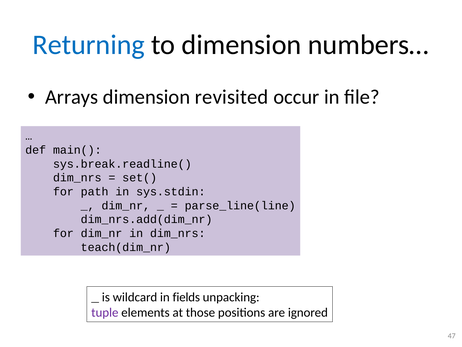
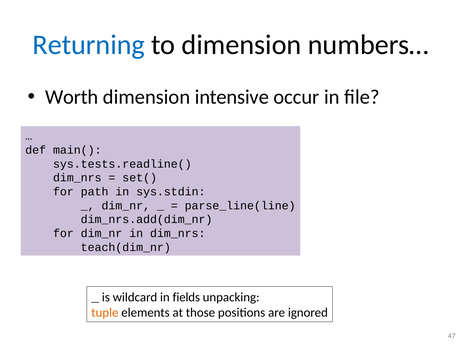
Arrays: Arrays -> Worth
revisited: revisited -> intensive
sys.break.readline(: sys.break.readline( -> sys.tests.readline(
tuple colour: purple -> orange
